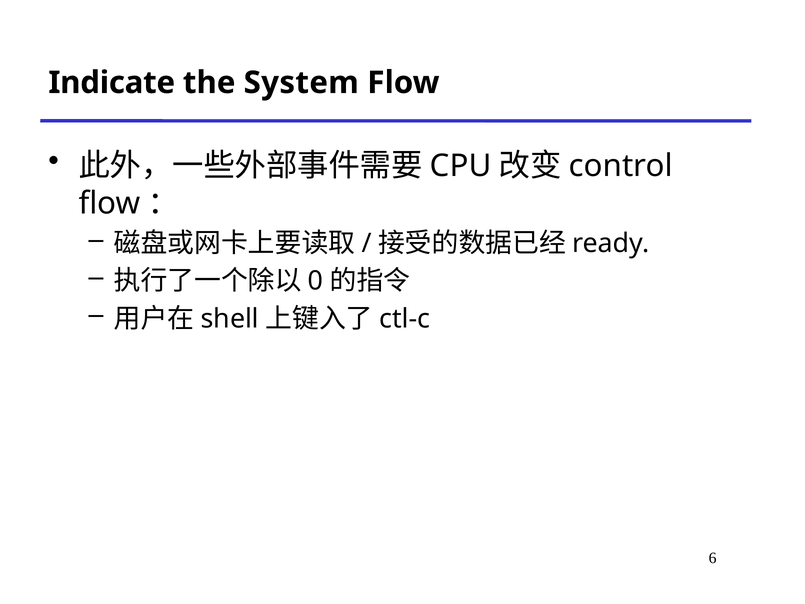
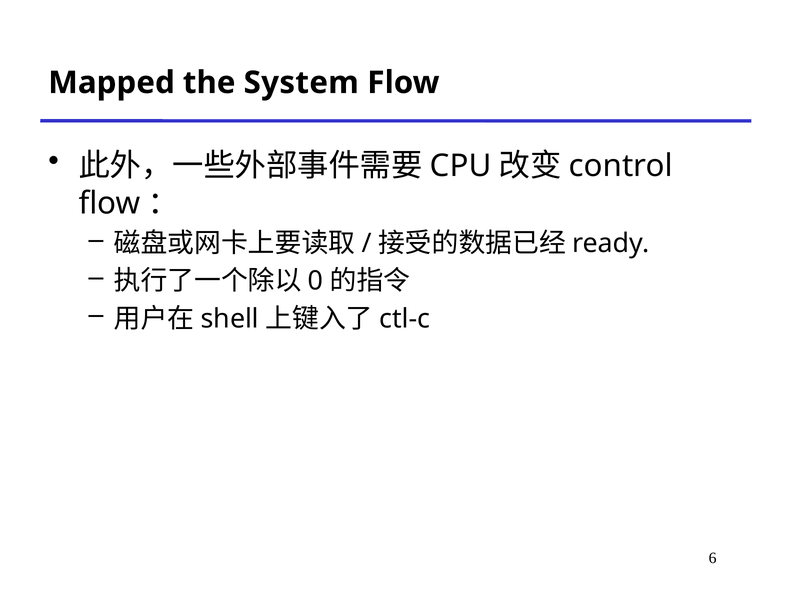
Indicate: Indicate -> Mapped
